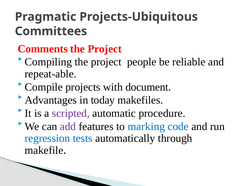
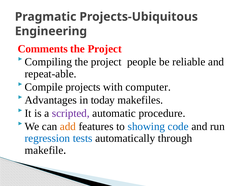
Committees: Committees -> Engineering
document: document -> computer
add colour: purple -> orange
marking: marking -> showing
